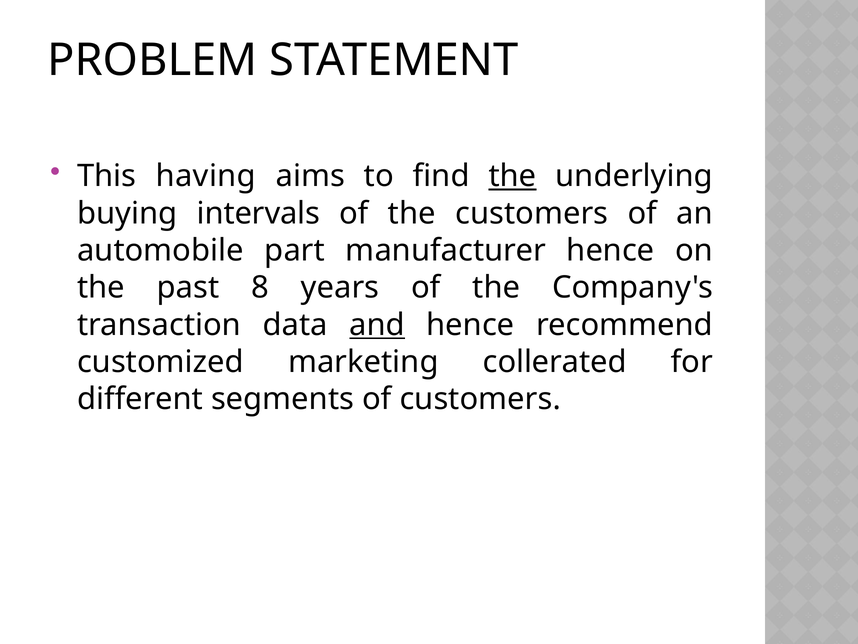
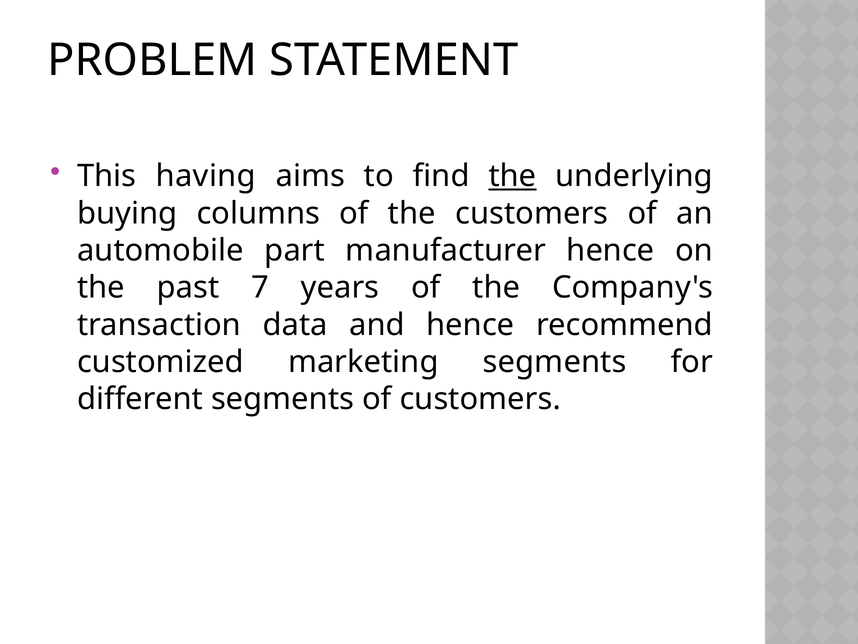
intervals: intervals -> columns
8: 8 -> 7
and underline: present -> none
marketing collerated: collerated -> segments
